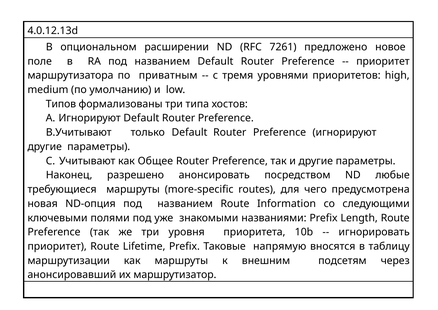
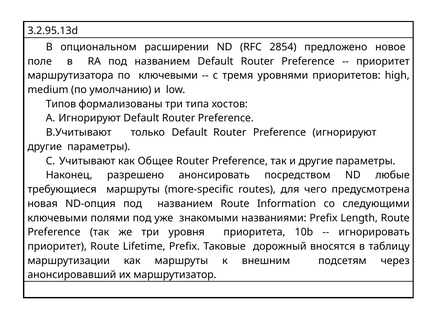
4.0.12.13d: 4.0.12.13d -> 3.2.95.13d
7261: 7261 -> 2854
по приватным: приватным -> ключевыми
напрямую: напрямую -> дорожный
